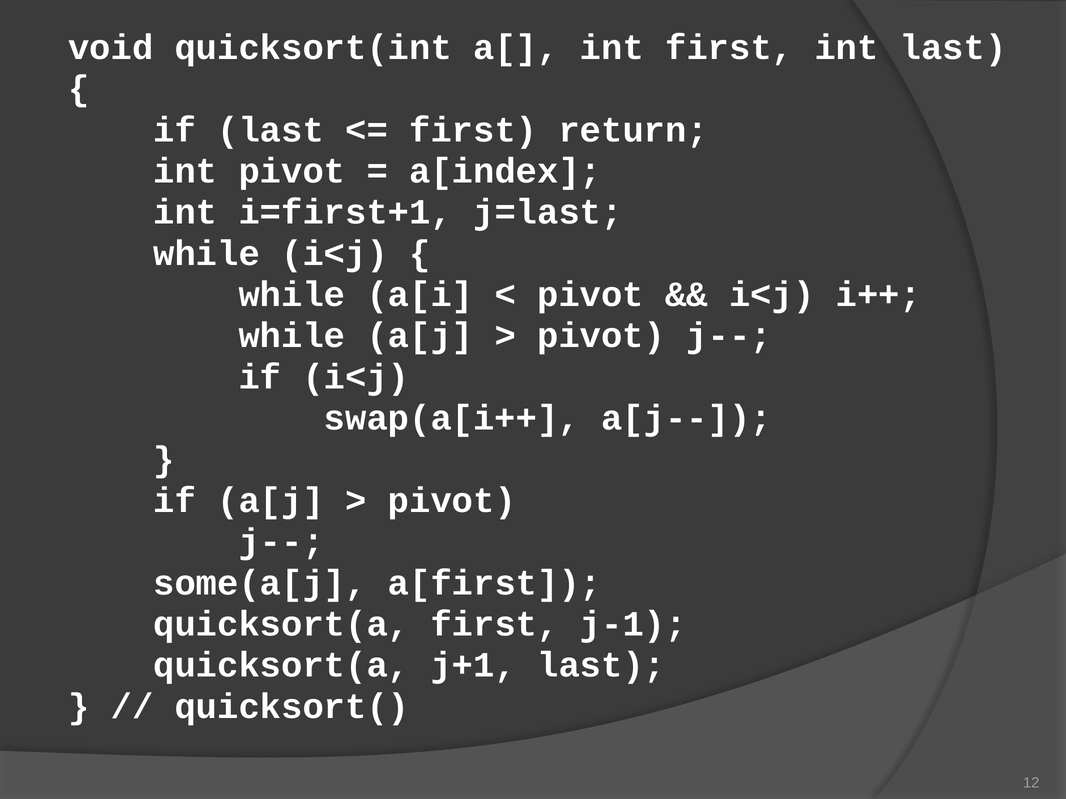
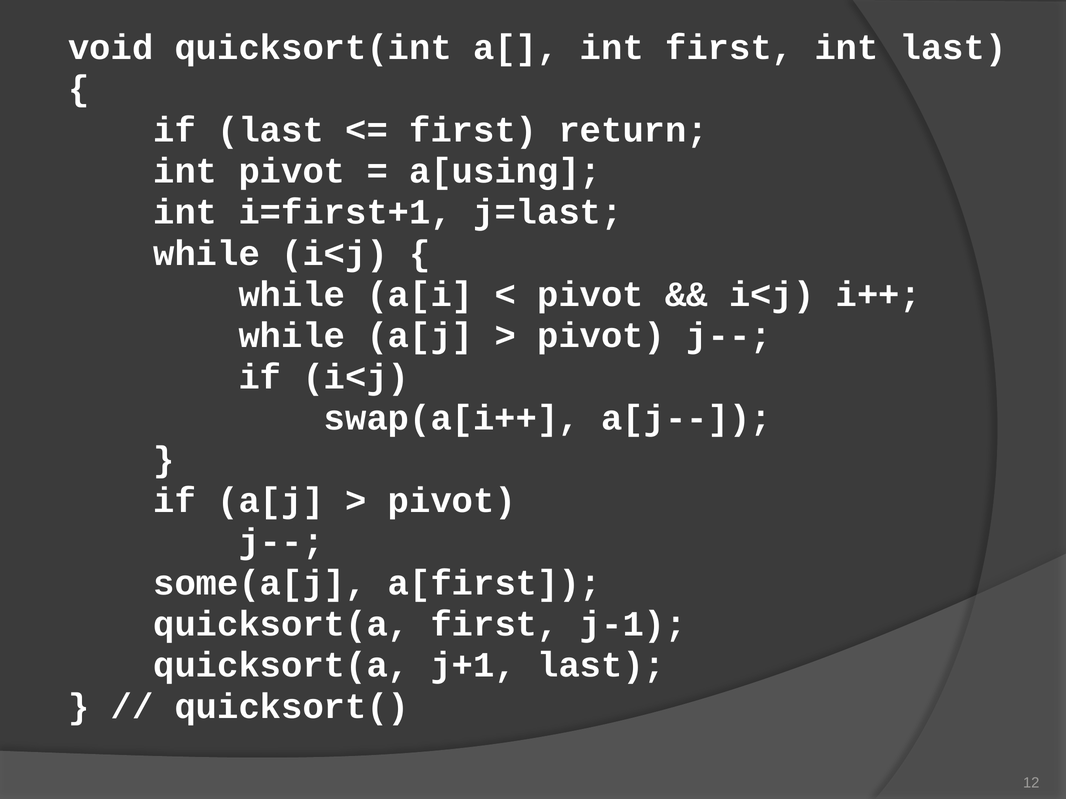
a[index: a[index -> a[using
